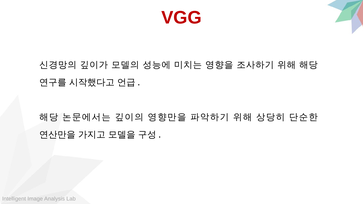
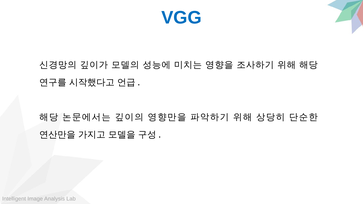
VGG colour: red -> blue
